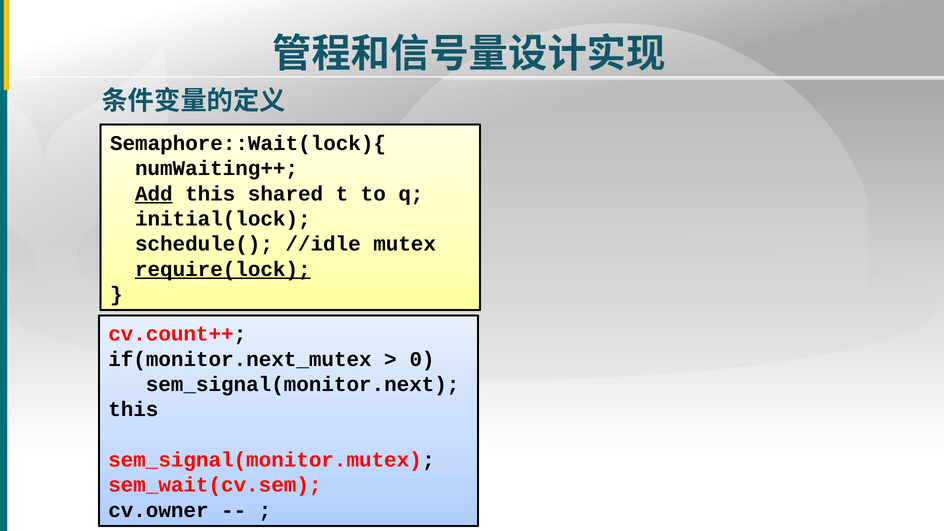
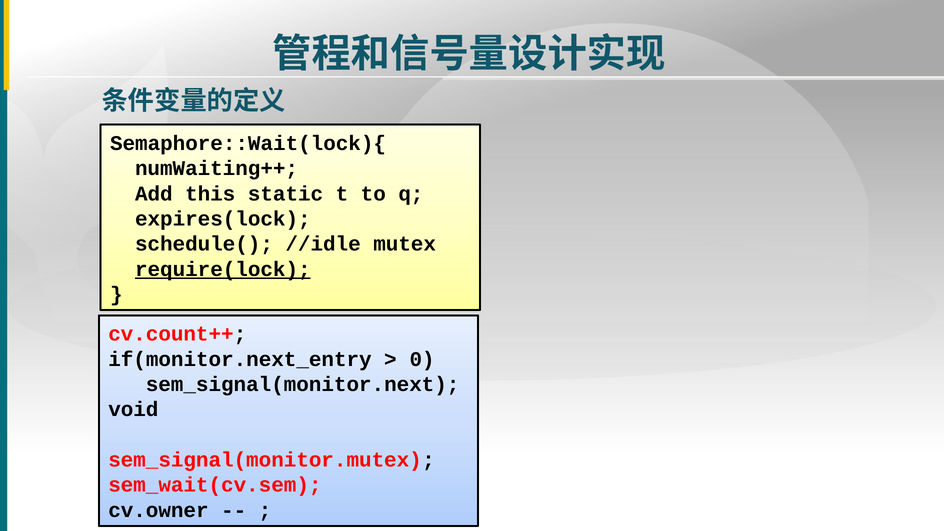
Add underline: present -> none
shared: shared -> static
initial(lock: initial(lock -> expires(lock
if(monitor.next_mutex: if(monitor.next_mutex -> if(monitor.next_entry
this at (133, 409): this -> void
